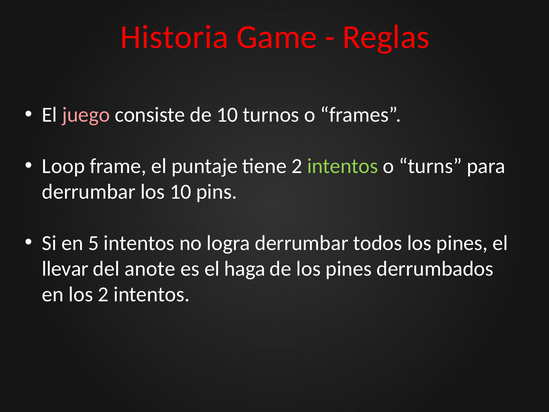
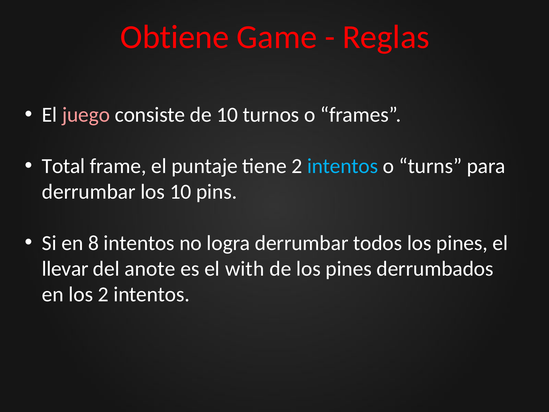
Historia: Historia -> Obtiene
Loop: Loop -> Total
intentos at (343, 166) colour: light green -> light blue
5: 5 -> 8
haga: haga -> with
